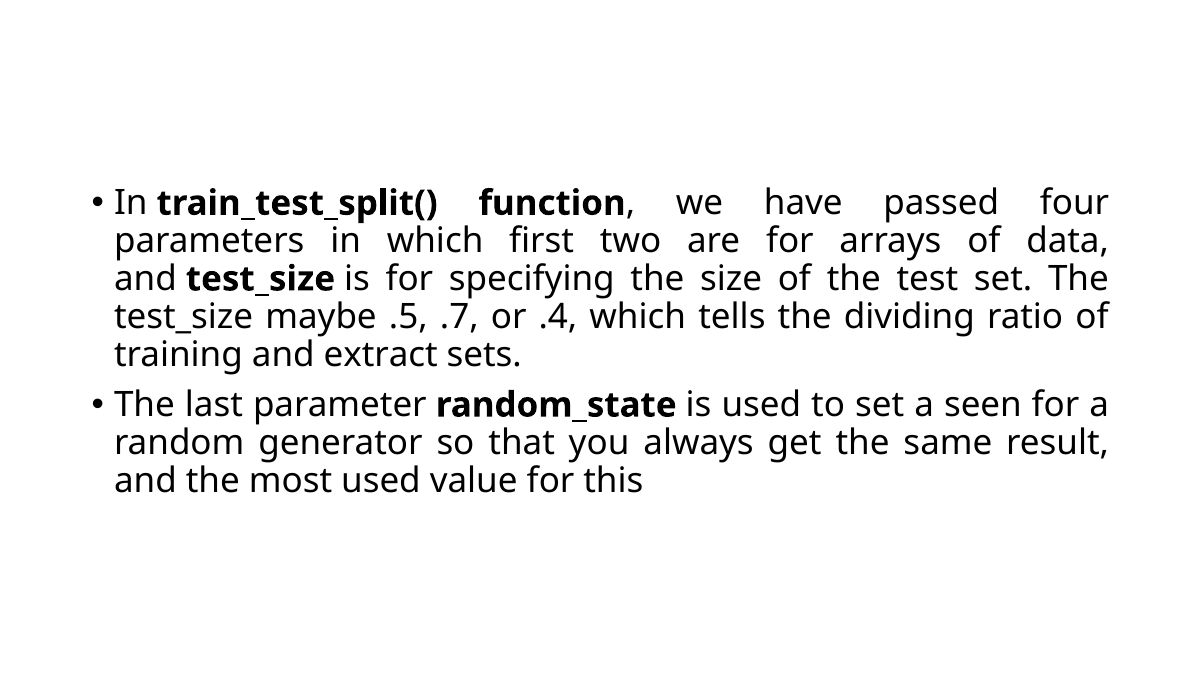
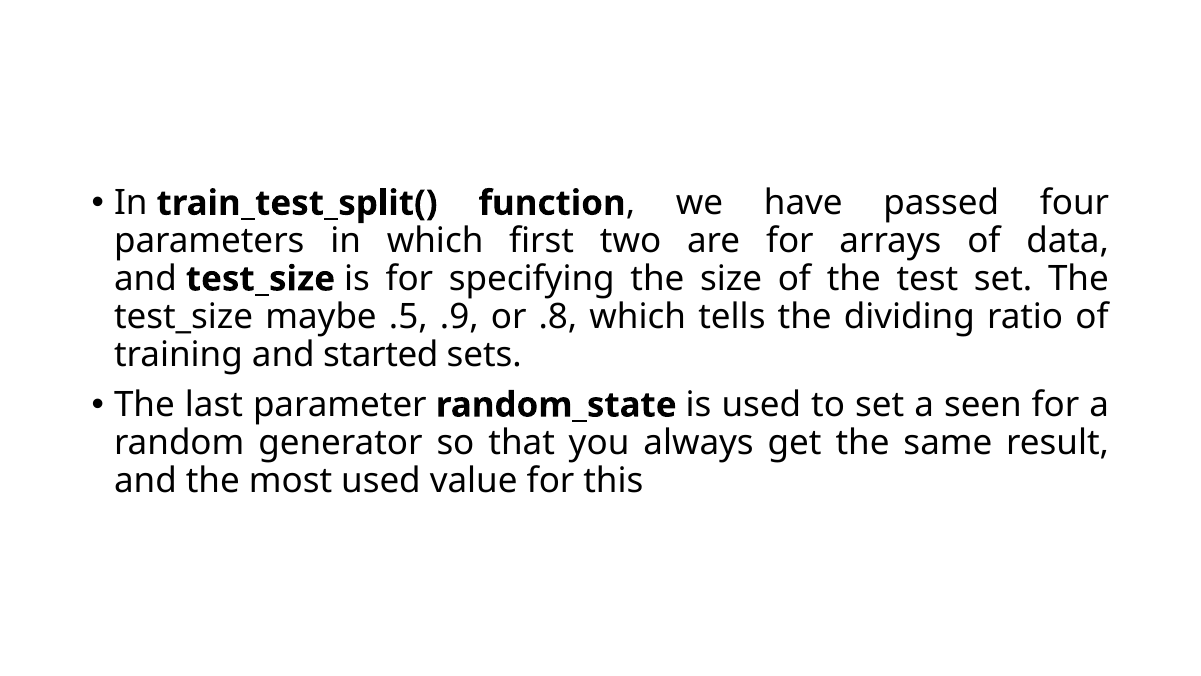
.7: .7 -> .9
.4: .4 -> .8
extract: extract -> started
